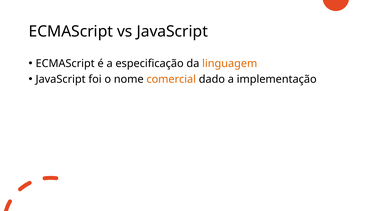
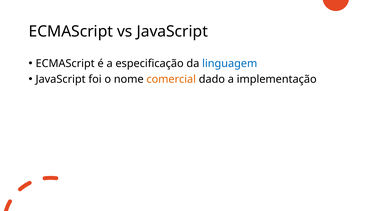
linguagem colour: orange -> blue
